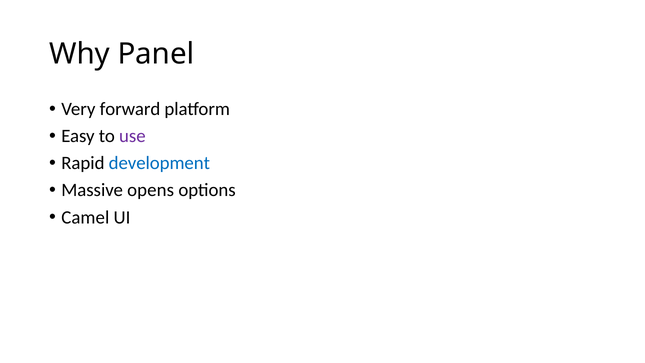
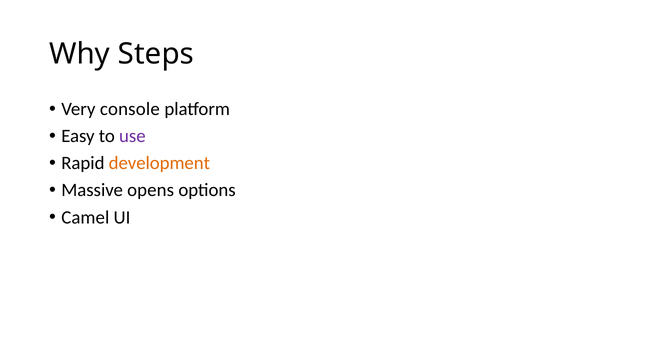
Panel: Panel -> Steps
forward: forward -> console
development colour: blue -> orange
